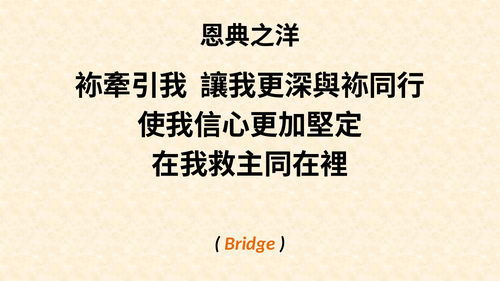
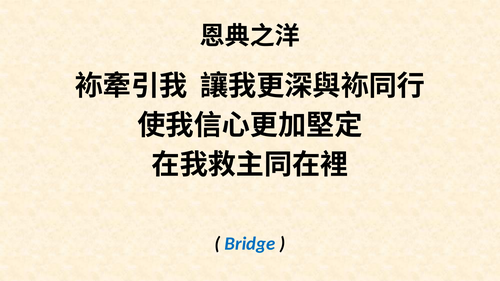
Bridge colour: orange -> blue
